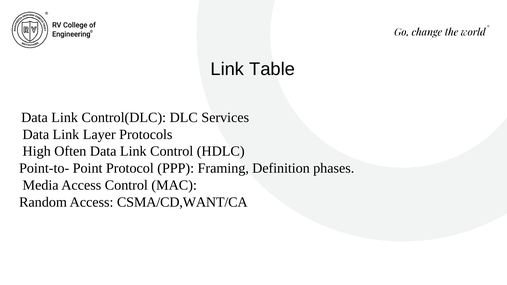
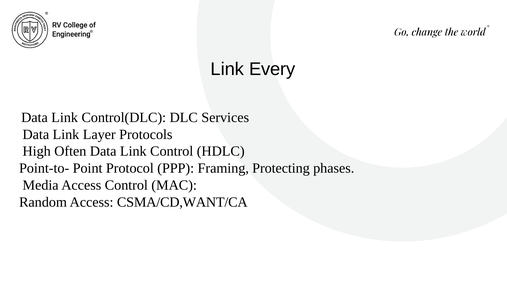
Table: Table -> Every
Definition: Definition -> Protecting
